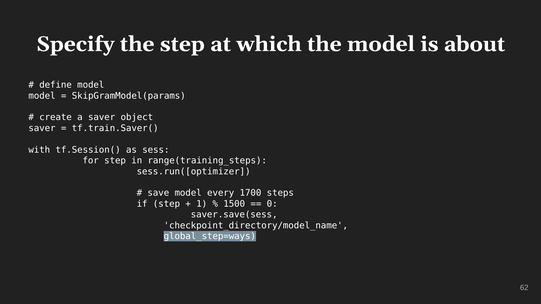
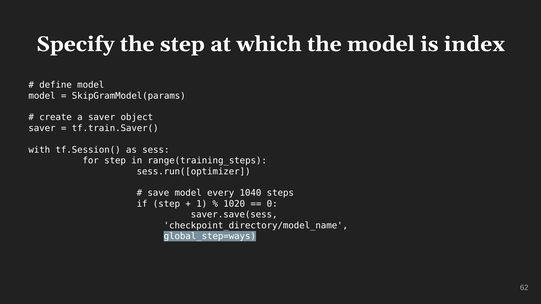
about: about -> index
1700: 1700 -> 1040
1500: 1500 -> 1020
